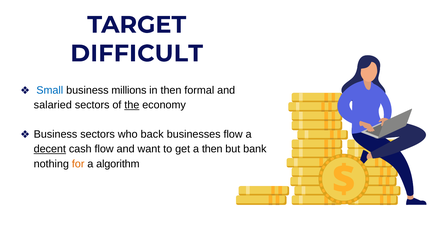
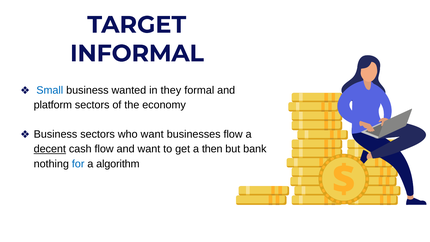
DIFFICULT: DIFFICULT -> INFORMAL
millions: millions -> wanted
in then: then -> they
salaried: salaried -> platform
the underline: present -> none
who back: back -> want
for colour: orange -> blue
